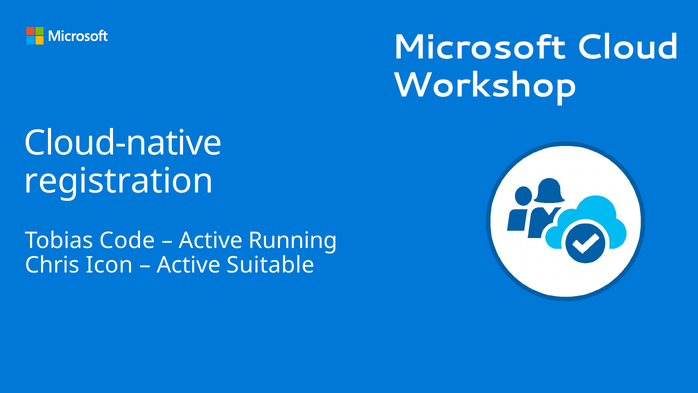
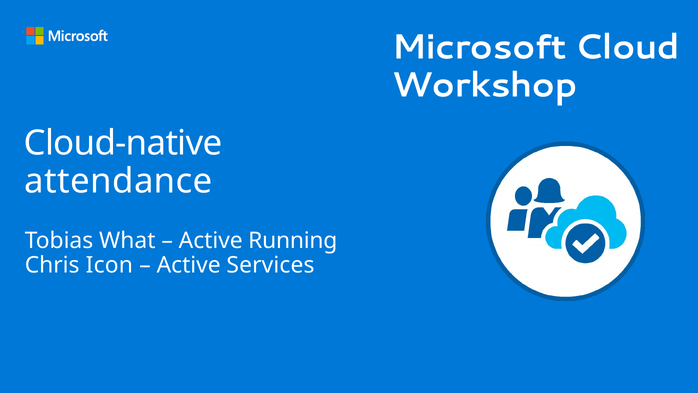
registration: registration -> attendance
Code: Code -> What
Suitable: Suitable -> Services
